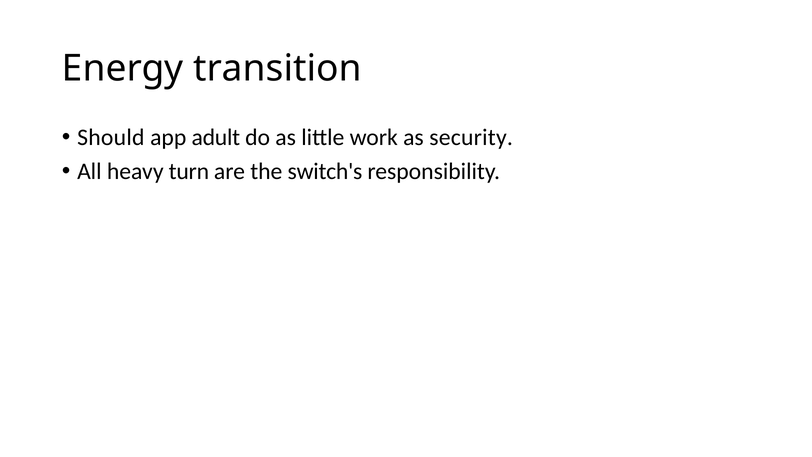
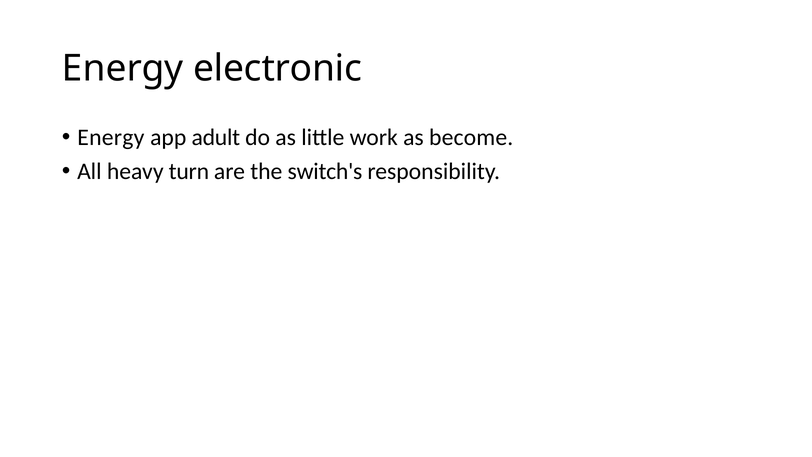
transition: transition -> electronic
Should at (111, 137): Should -> Energy
security: security -> become
